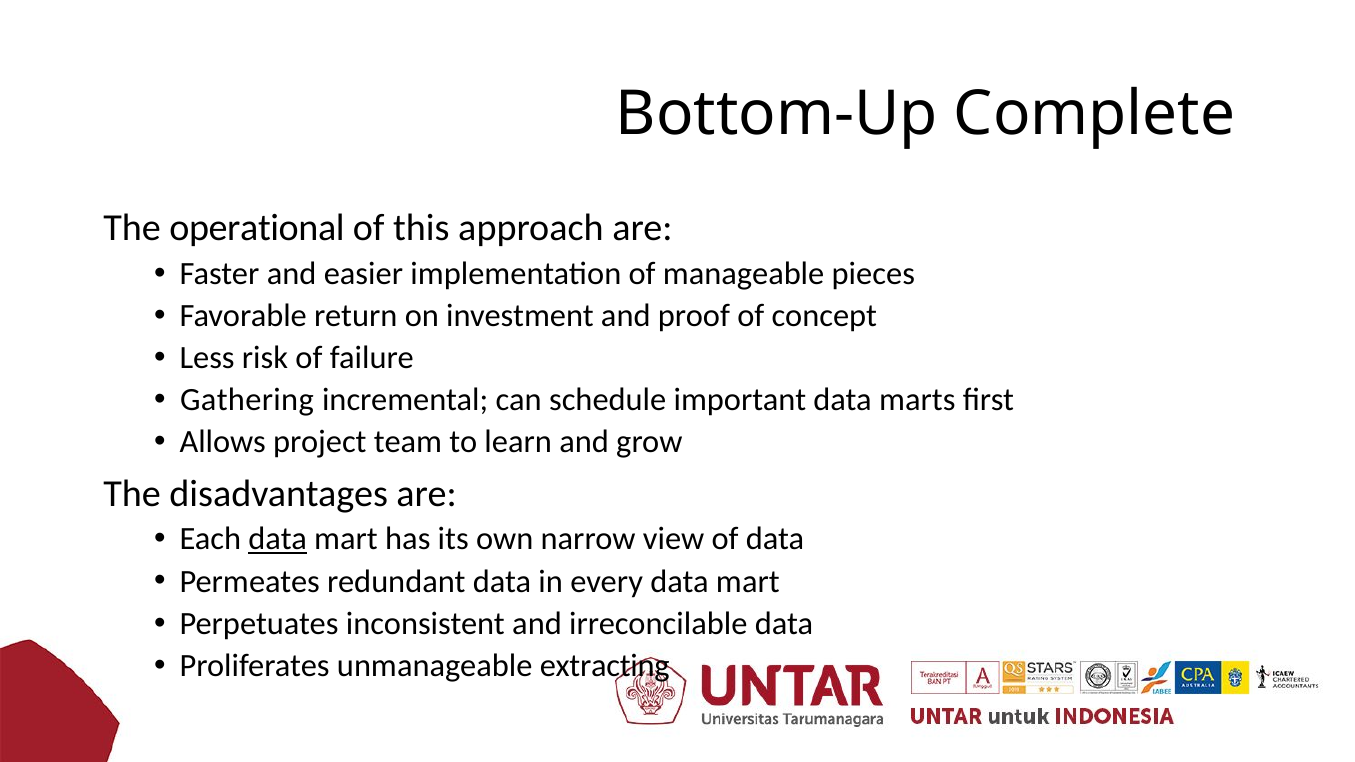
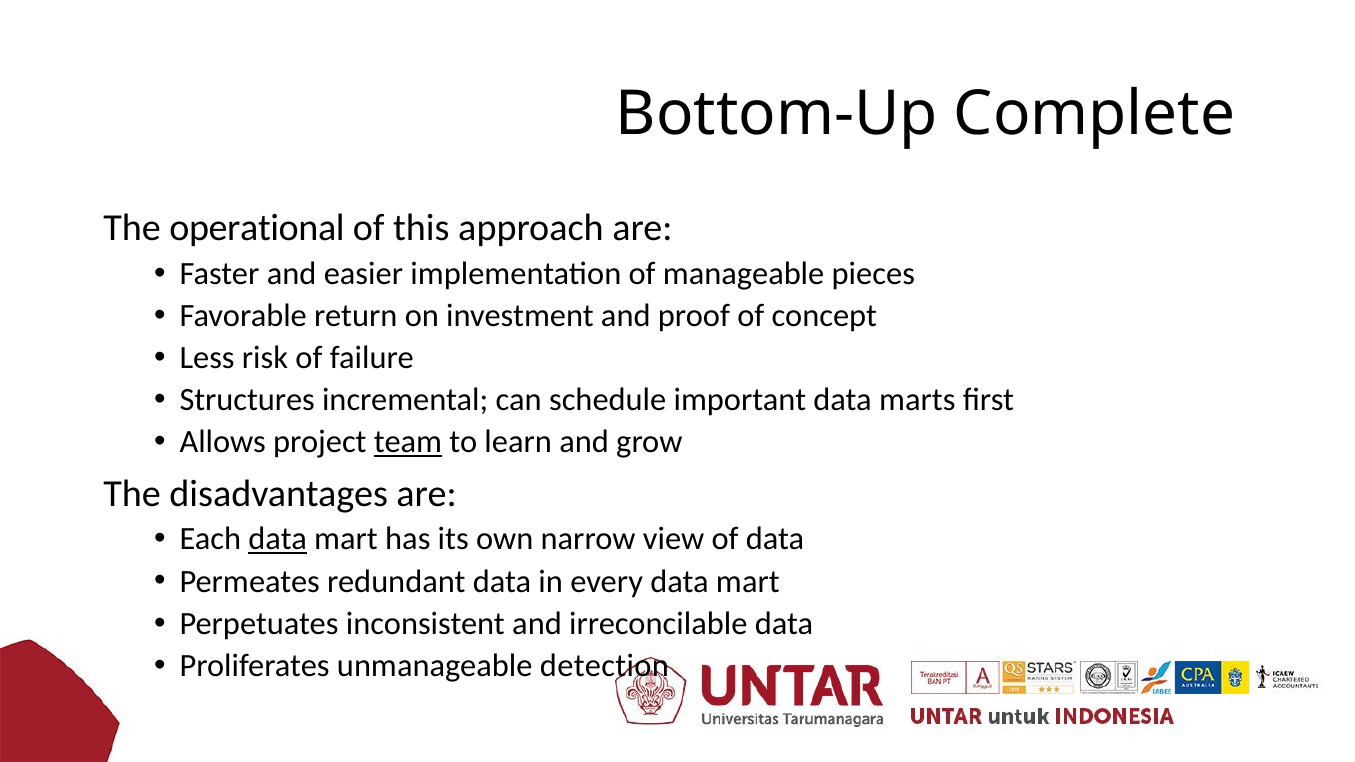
Gathering: Gathering -> Structures
team underline: none -> present
extracting: extracting -> detection
